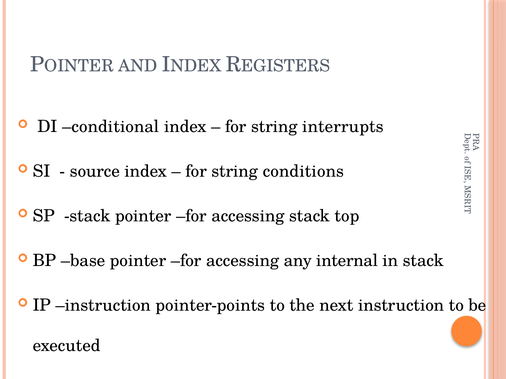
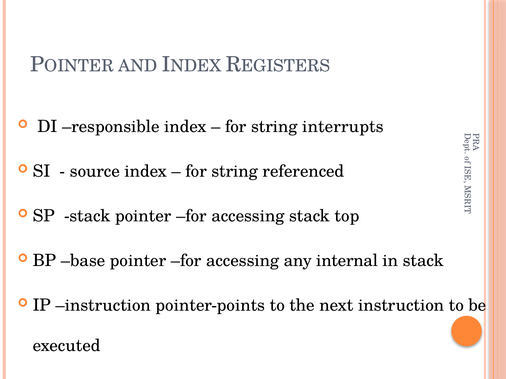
conditional: conditional -> responsible
conditions: conditions -> referenced
